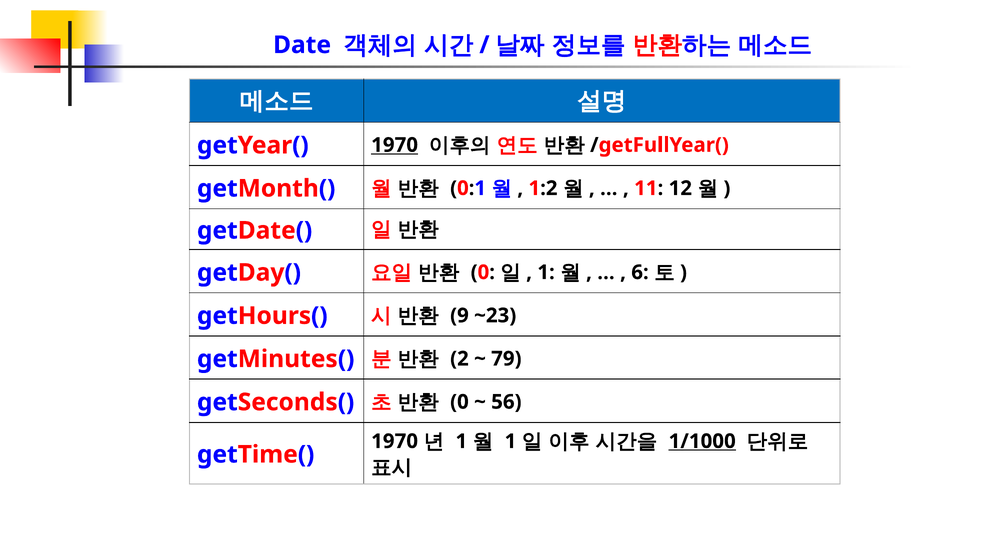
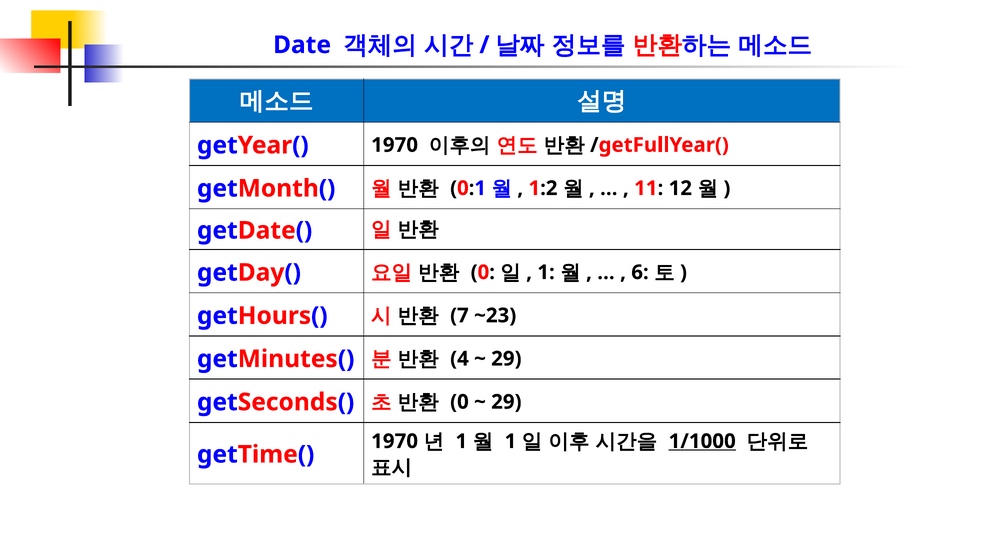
1970 at (395, 145) underline: present -> none
9: 9 -> 7
2: 2 -> 4
79 at (506, 359): 79 -> 29
56 at (506, 402): 56 -> 29
